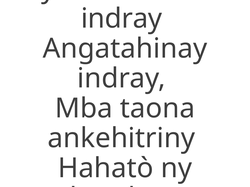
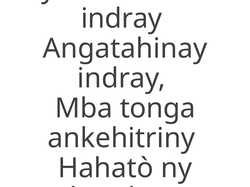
taona: taona -> tonga
